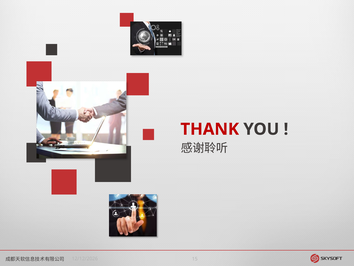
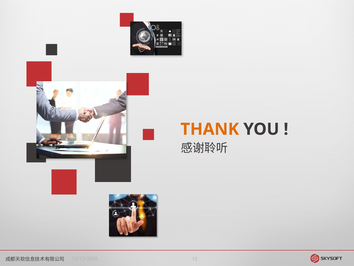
THANK colour: red -> orange
